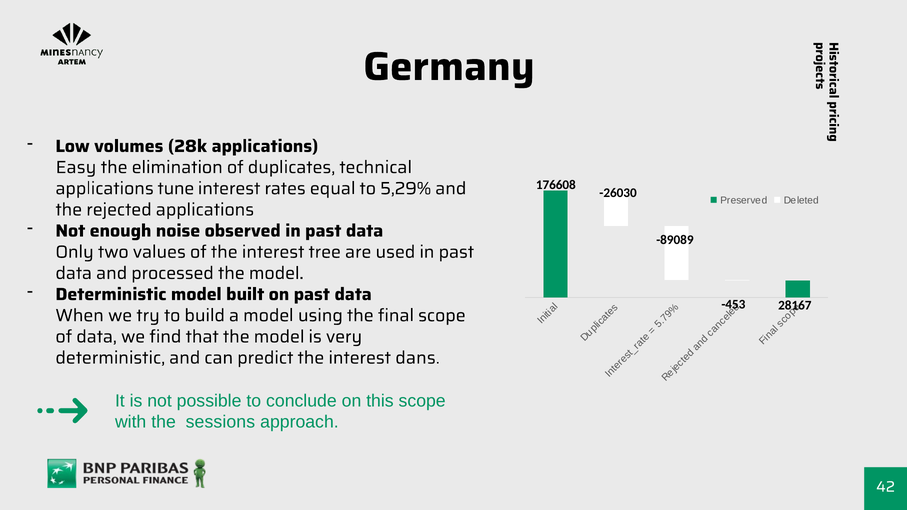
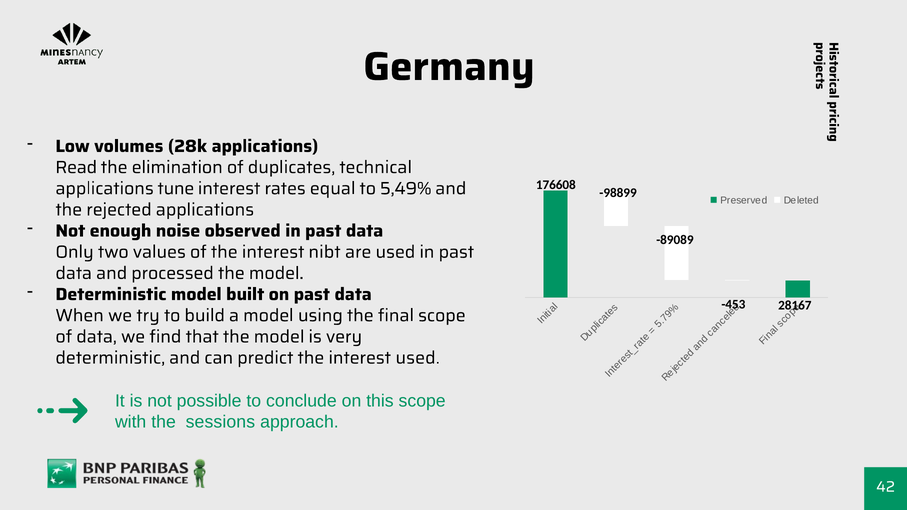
Easy: Easy -> Read
5,29%: 5,29% -> 5,49%
-26030: -26030 -> -98899
tree: tree -> nibt
interest dans: dans -> used
